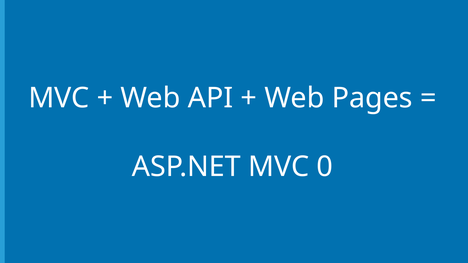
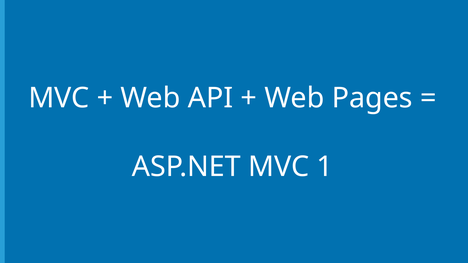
0: 0 -> 1
